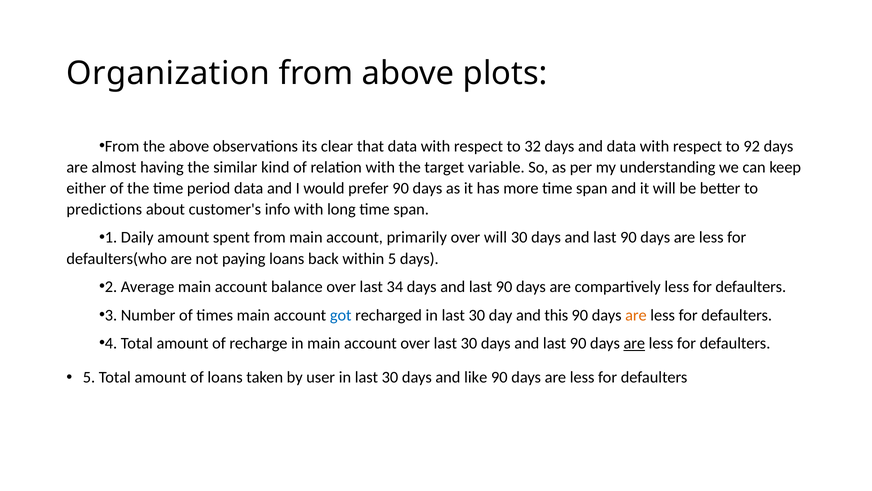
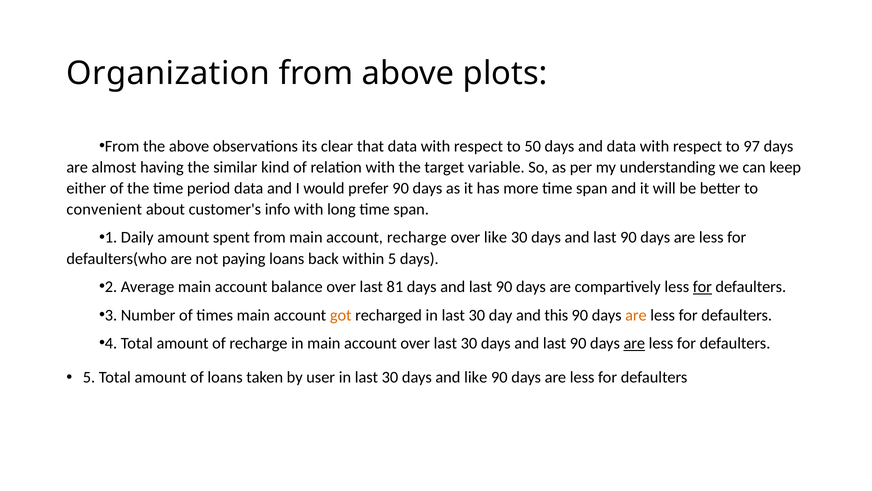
32: 32 -> 50
92: 92 -> 97
predictions: predictions -> convenient
account primarily: primarily -> recharge
over will: will -> like
34: 34 -> 81
for at (702, 287) underline: none -> present
got colour: blue -> orange
